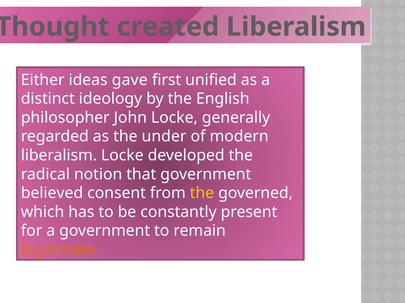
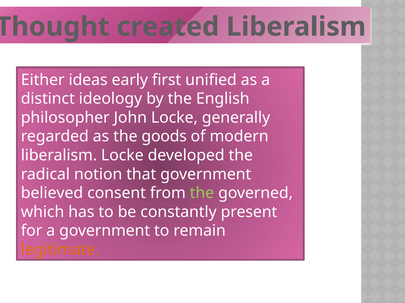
gave: gave -> early
under: under -> goods
the at (202, 193) colour: yellow -> light green
